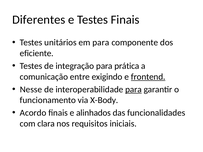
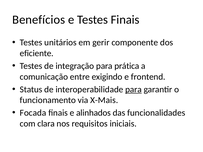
Diferentes: Diferentes -> Benefícios
em para: para -> gerir
frontend underline: present -> none
Nesse: Nesse -> Status
X-Body: X-Body -> X-Mais
Acordo: Acordo -> Focada
